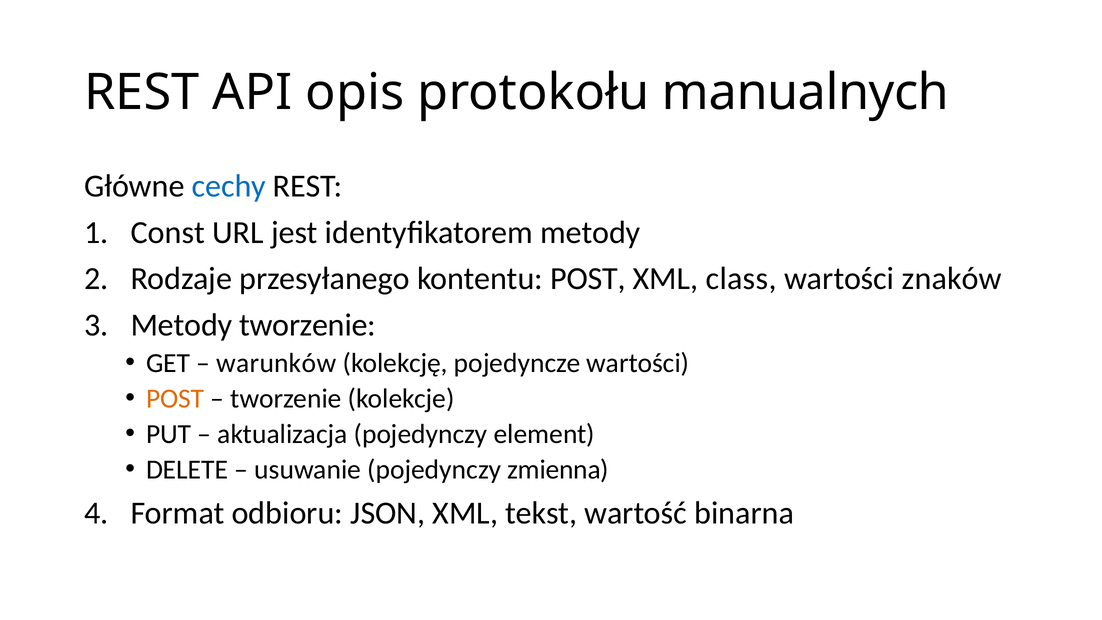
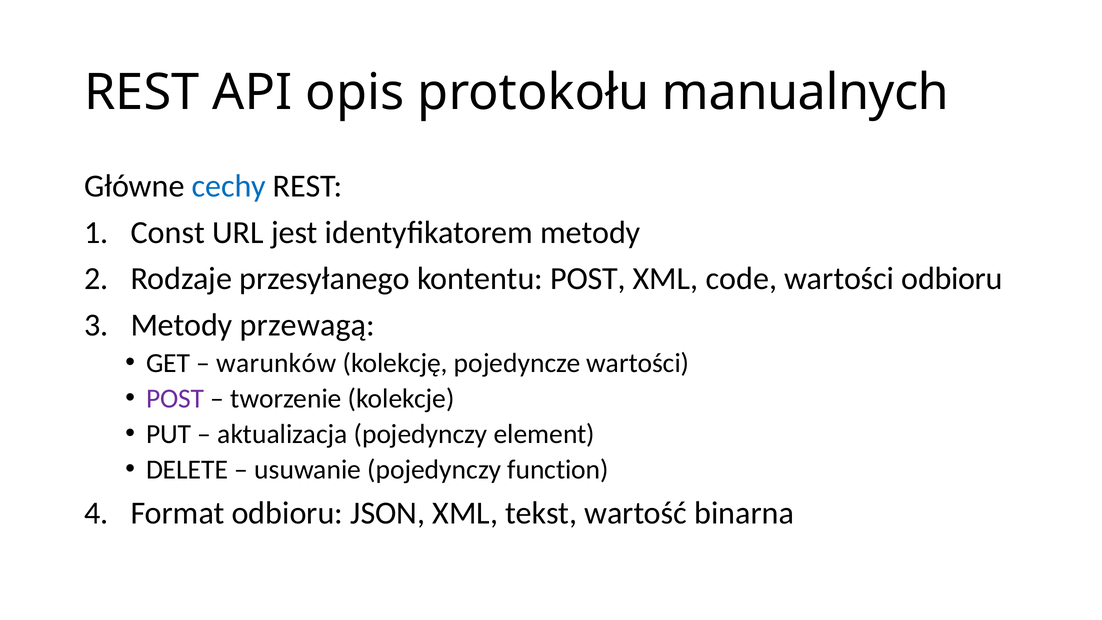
class: class -> code
wartości znaków: znaków -> odbioru
Metody tworzenie: tworzenie -> przewagą
POST at (175, 398) colour: orange -> purple
zmienna: zmienna -> function
